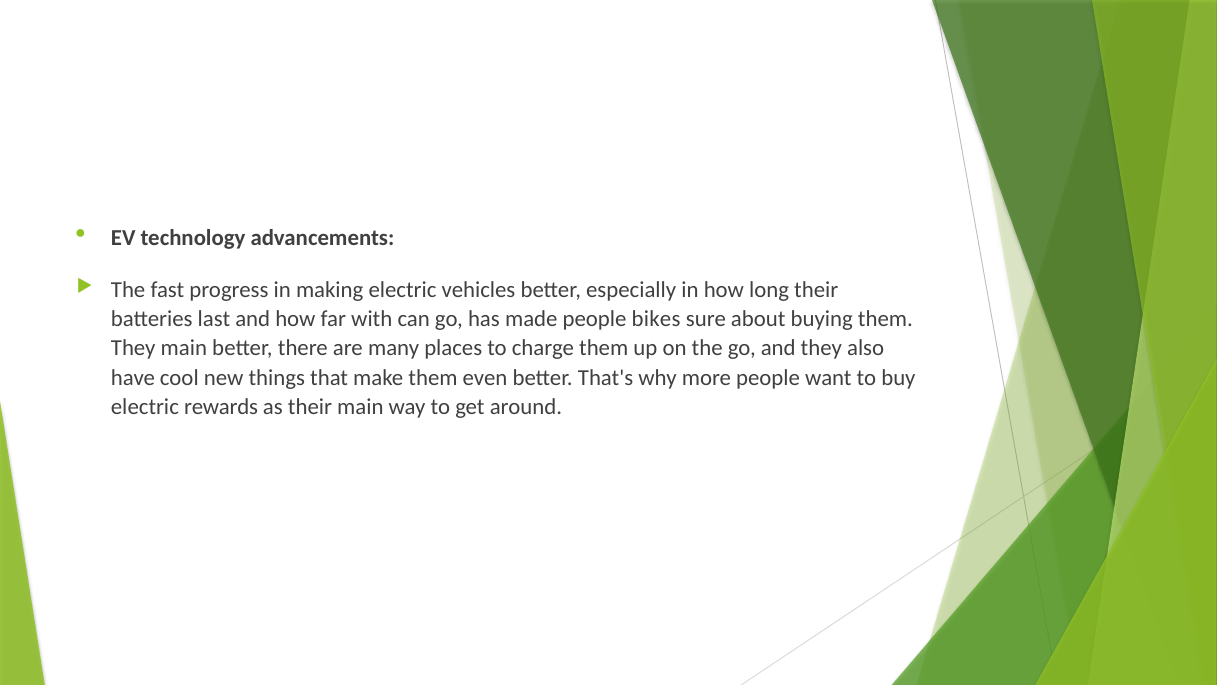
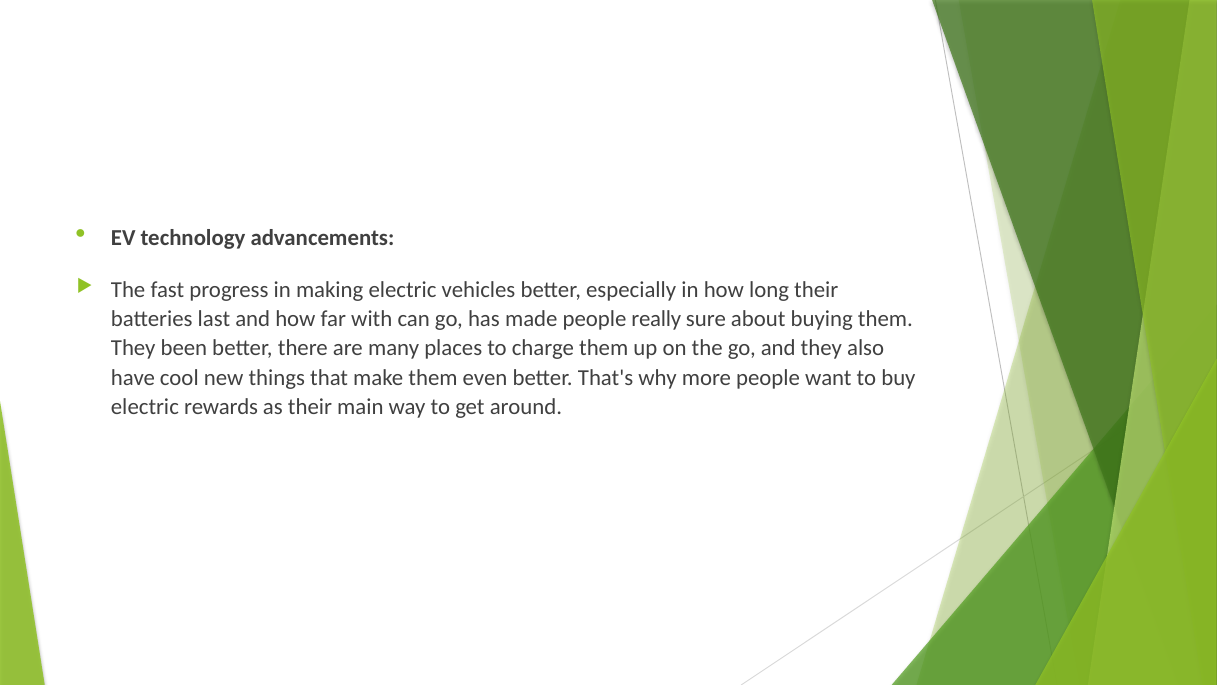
bikes: bikes -> really
They main: main -> been
